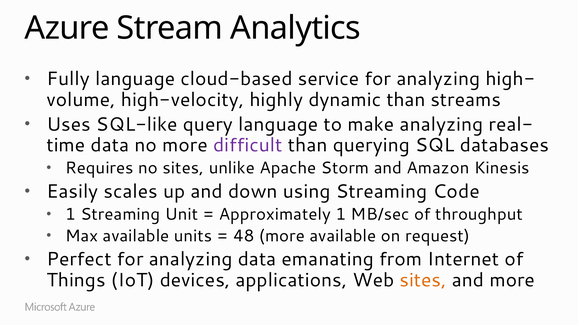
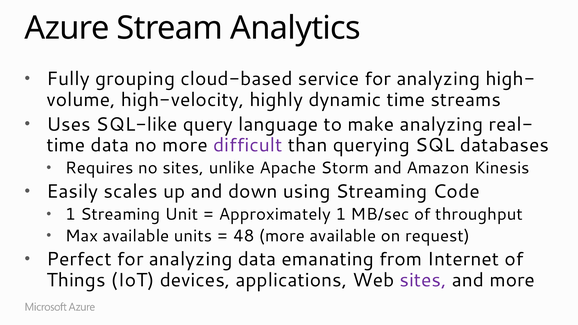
Fully language: language -> grouping
dynamic than: than -> time
sites at (423, 280) colour: orange -> purple
